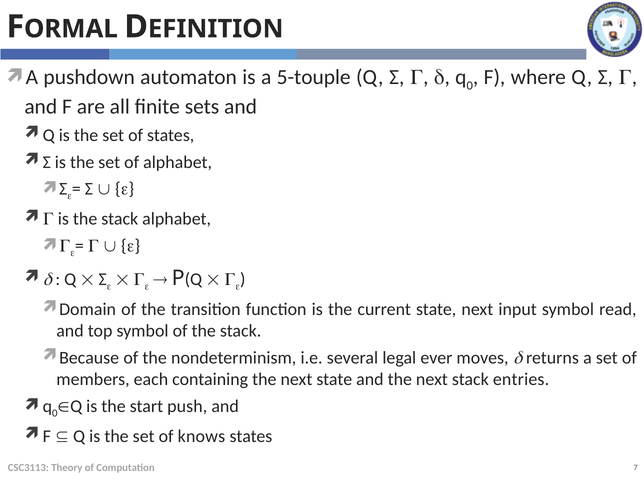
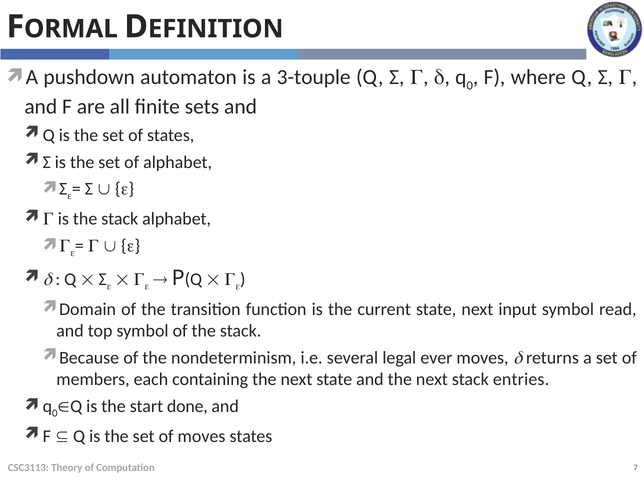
5-touple: 5-touple -> 3-touple
push: push -> done
of knows: knows -> moves
